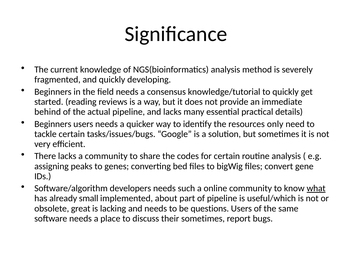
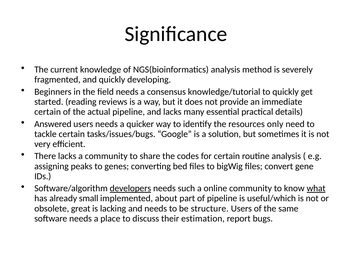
behind at (48, 112): behind -> certain
Beginners at (53, 124): Beginners -> Answered
developers underline: none -> present
questions: questions -> structure
their sometimes: sometimes -> estimation
